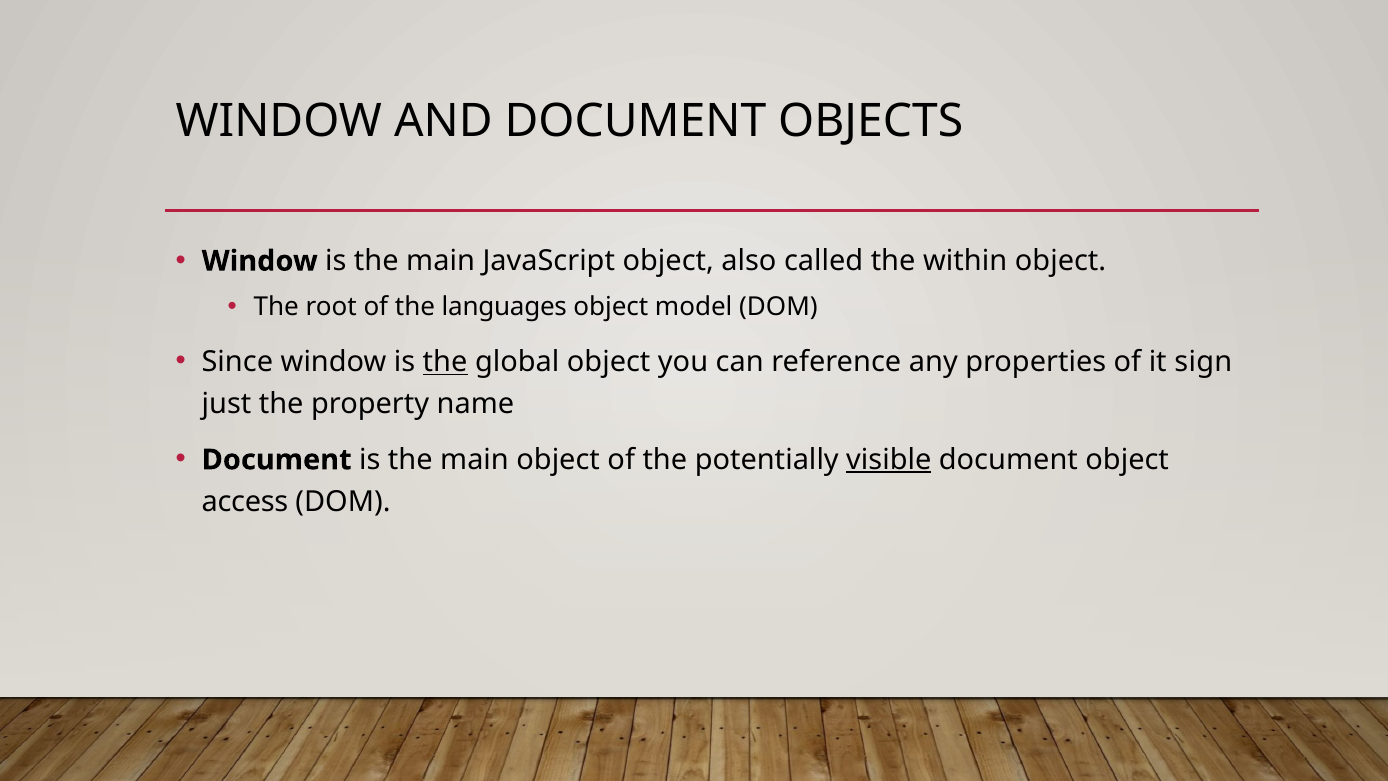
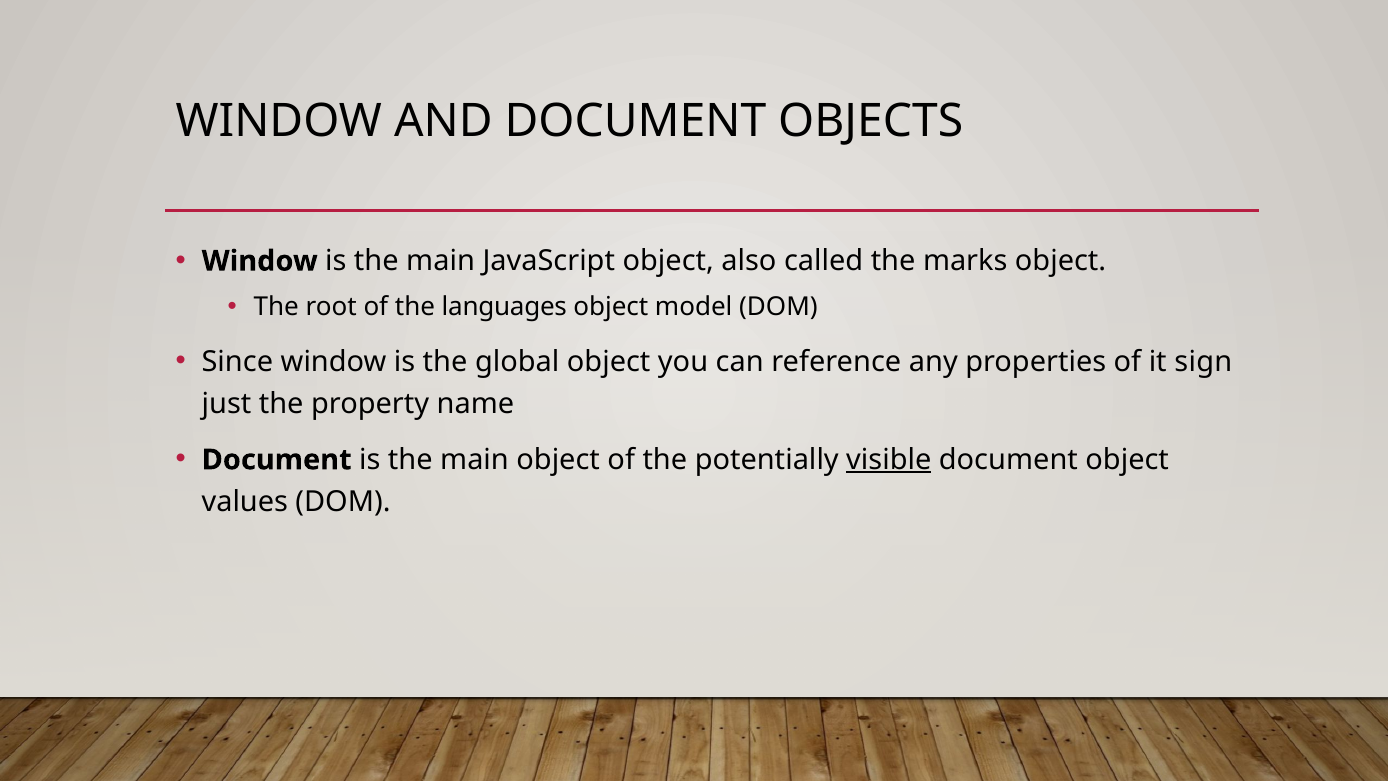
within: within -> marks
the at (445, 362) underline: present -> none
access: access -> values
